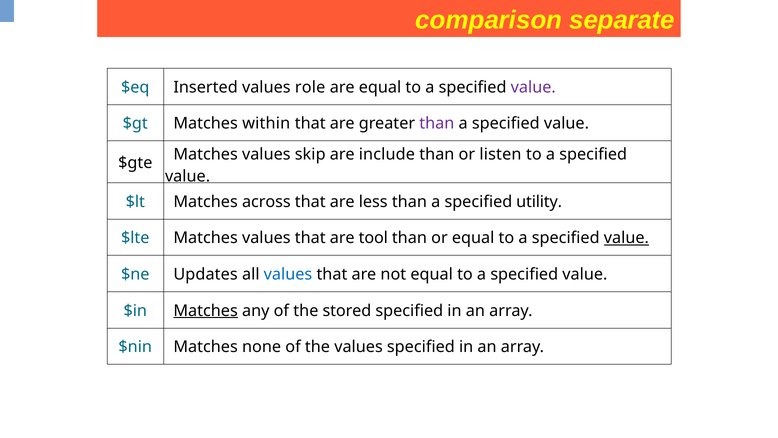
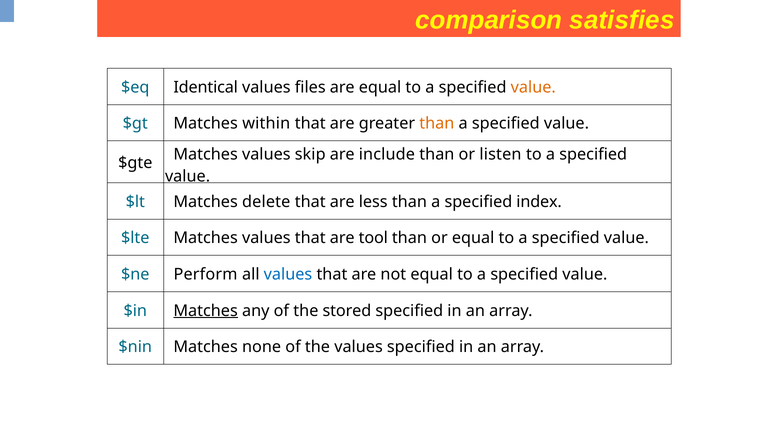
separate: separate -> satisfies
Inserted: Inserted -> Identical
role: role -> files
value at (533, 87) colour: purple -> orange
than at (437, 123) colour: purple -> orange
across: across -> delete
utility: utility -> index
value at (626, 238) underline: present -> none
Updates: Updates -> Perform
